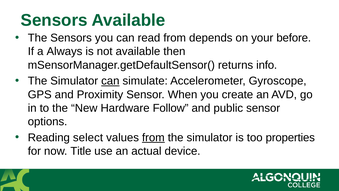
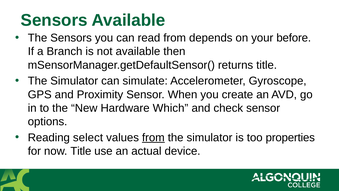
Always: Always -> Branch
returns info: info -> title
can at (110, 81) underline: present -> none
Follow: Follow -> Which
public: public -> check
